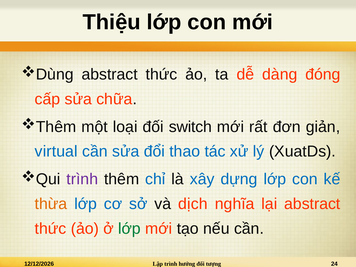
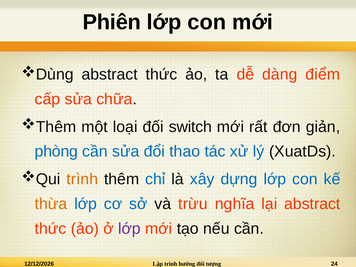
Thiệu: Thiệu -> Phiên
đóng: đóng -> điểm
virtual: virtual -> phòng
trình at (82, 179) colour: purple -> orange
dịch: dịch -> trừu
lớp at (129, 229) colour: green -> purple
